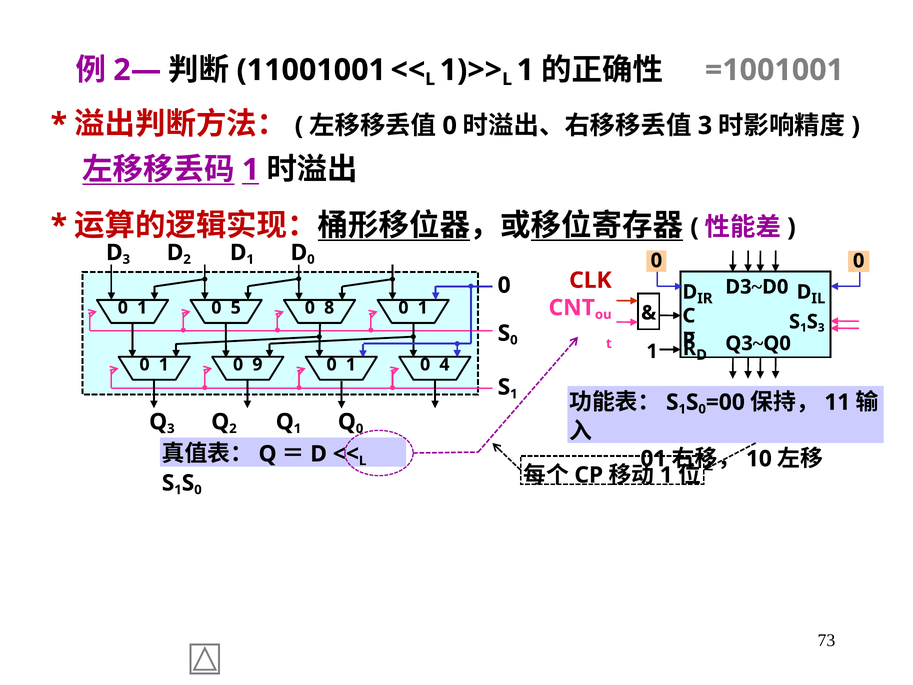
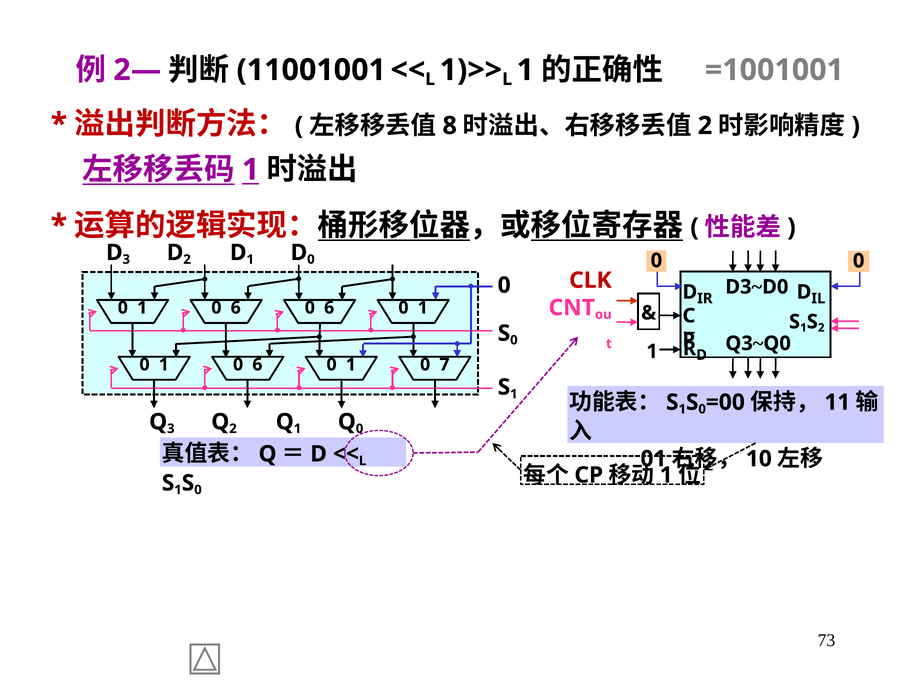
0 at (450, 126): 0 -> 8
3 at (705, 126): 3 -> 2
5 at (236, 308): 5 -> 6
8 at (329, 308): 8 -> 6
3 at (821, 328): 3 -> 2
9 at (257, 364): 9 -> 6
4: 4 -> 7
